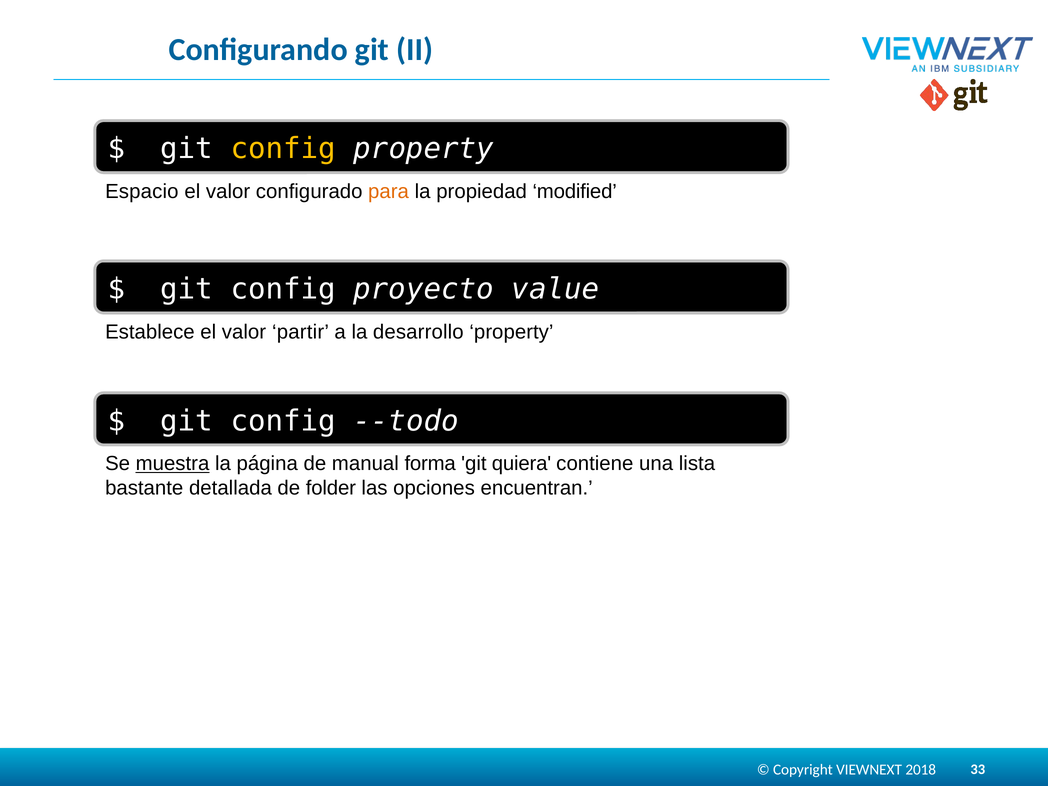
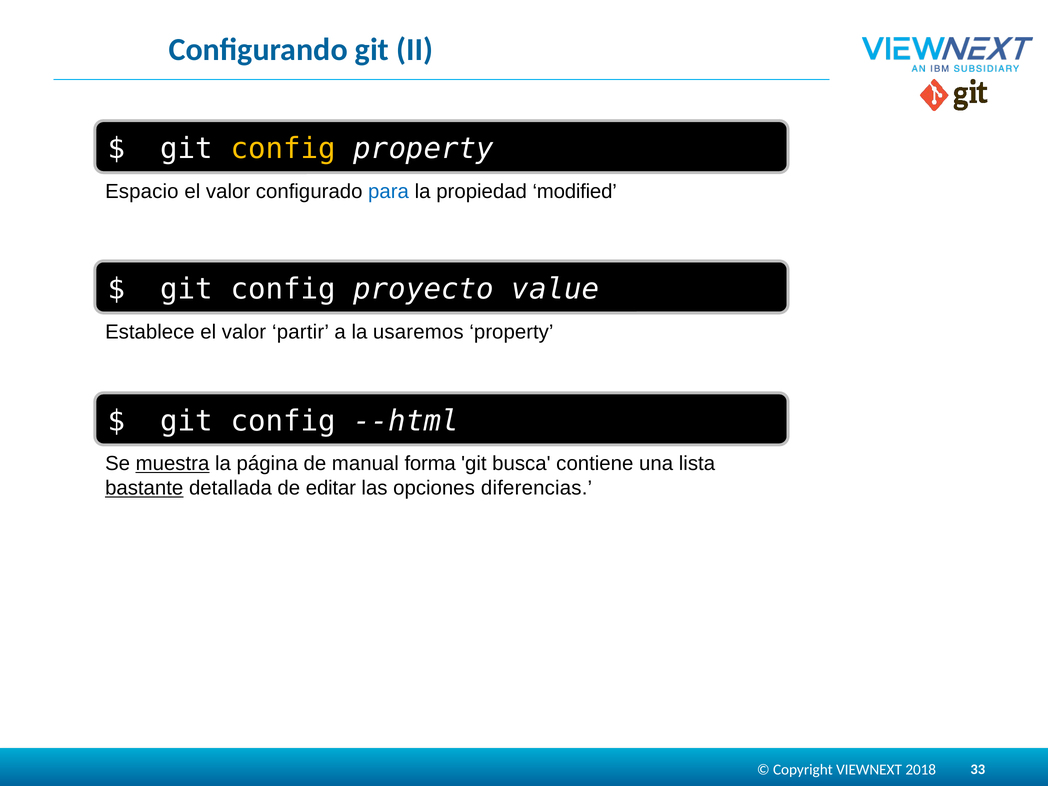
para colour: orange -> blue
desarrollo: desarrollo -> usaremos
--todo: --todo -> --html
quiera: quiera -> busca
bastante underline: none -> present
folder: folder -> editar
encuentran: encuentran -> diferencias
